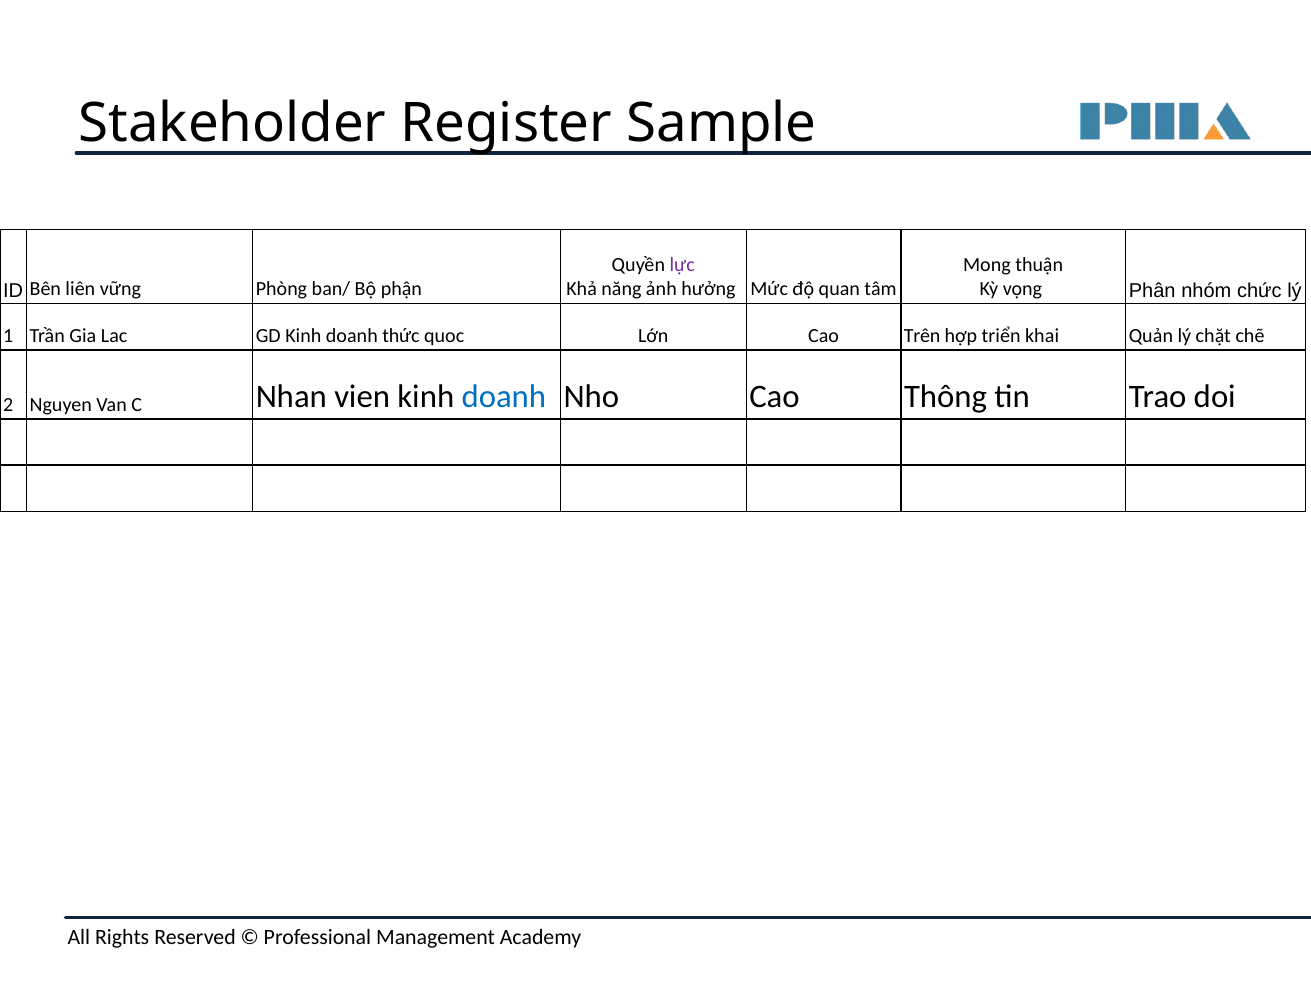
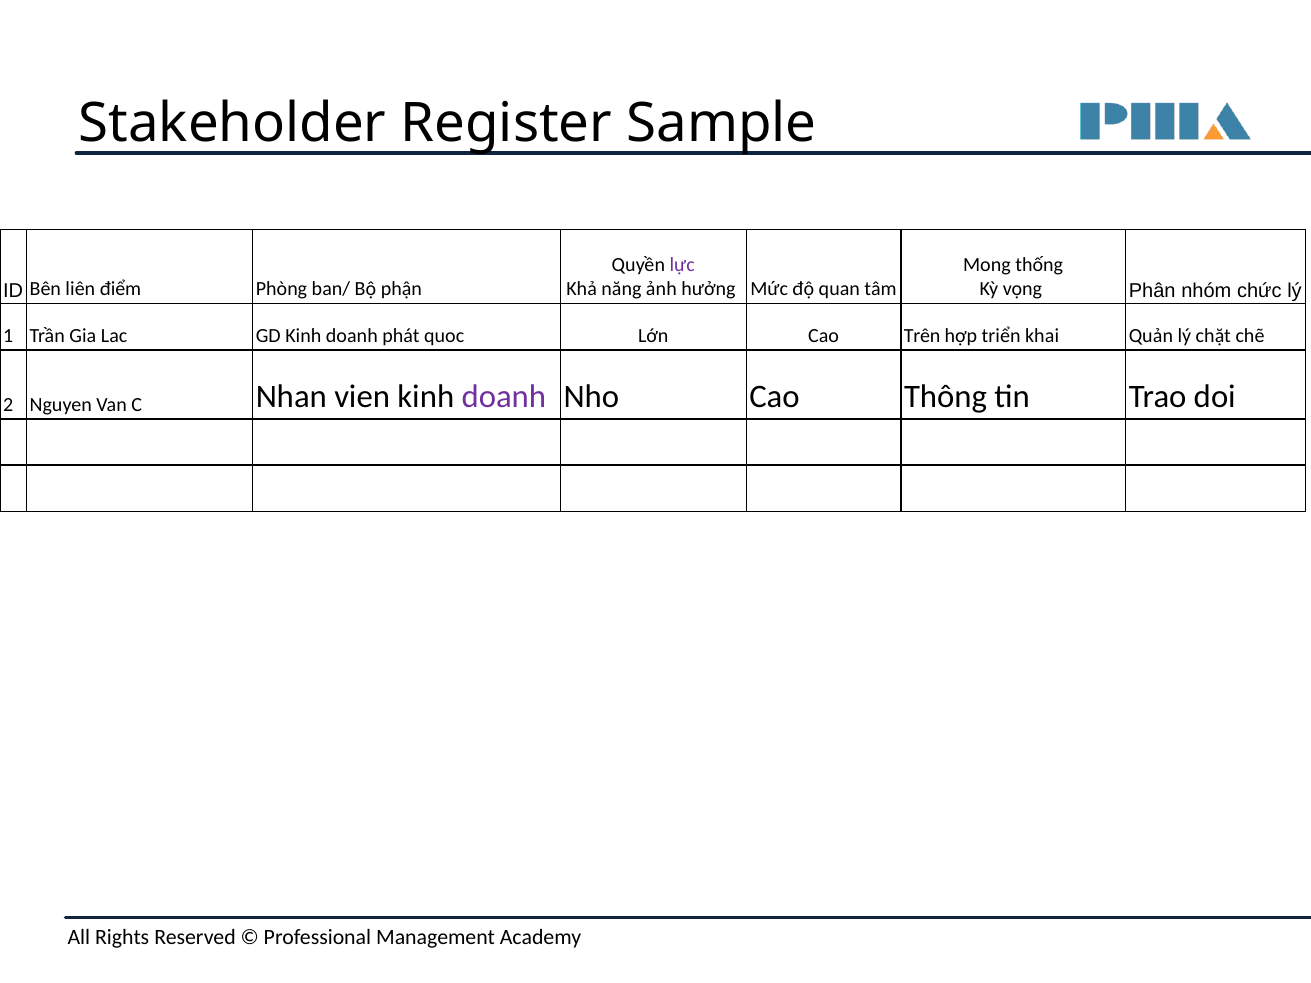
thuận: thuận -> thống
vững: vững -> điểm
thức: thức -> phát
doanh at (504, 397) colour: blue -> purple
